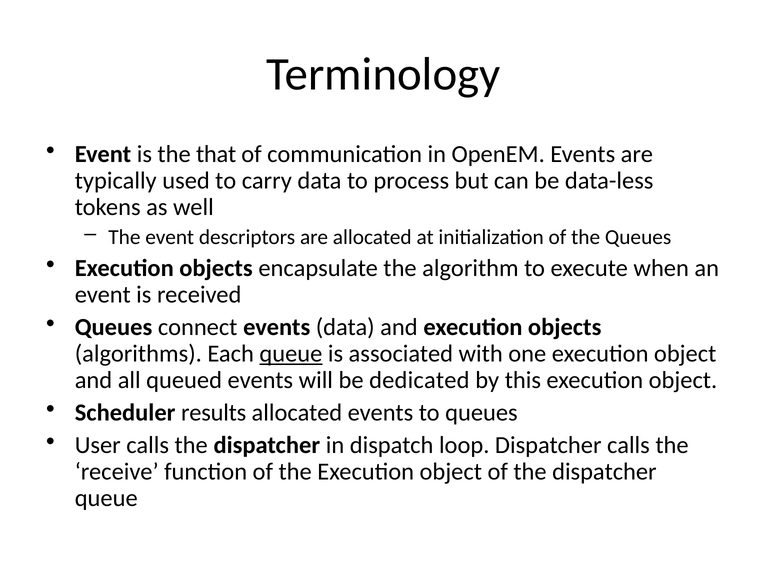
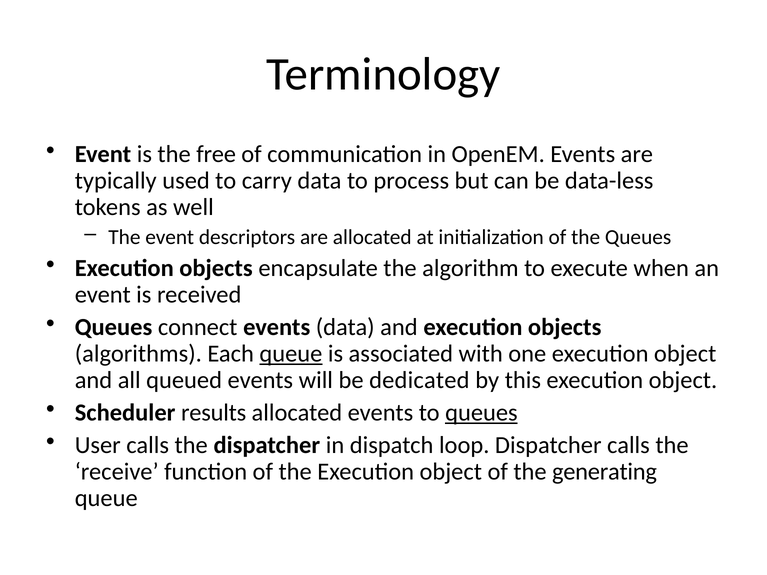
that: that -> free
queues at (481, 413) underline: none -> present
of the dispatcher: dispatcher -> generating
